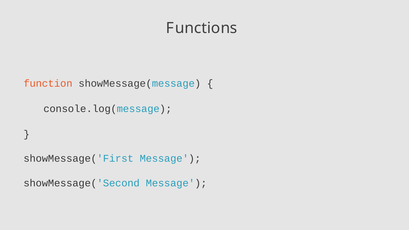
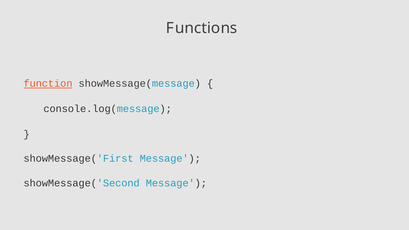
function underline: none -> present
